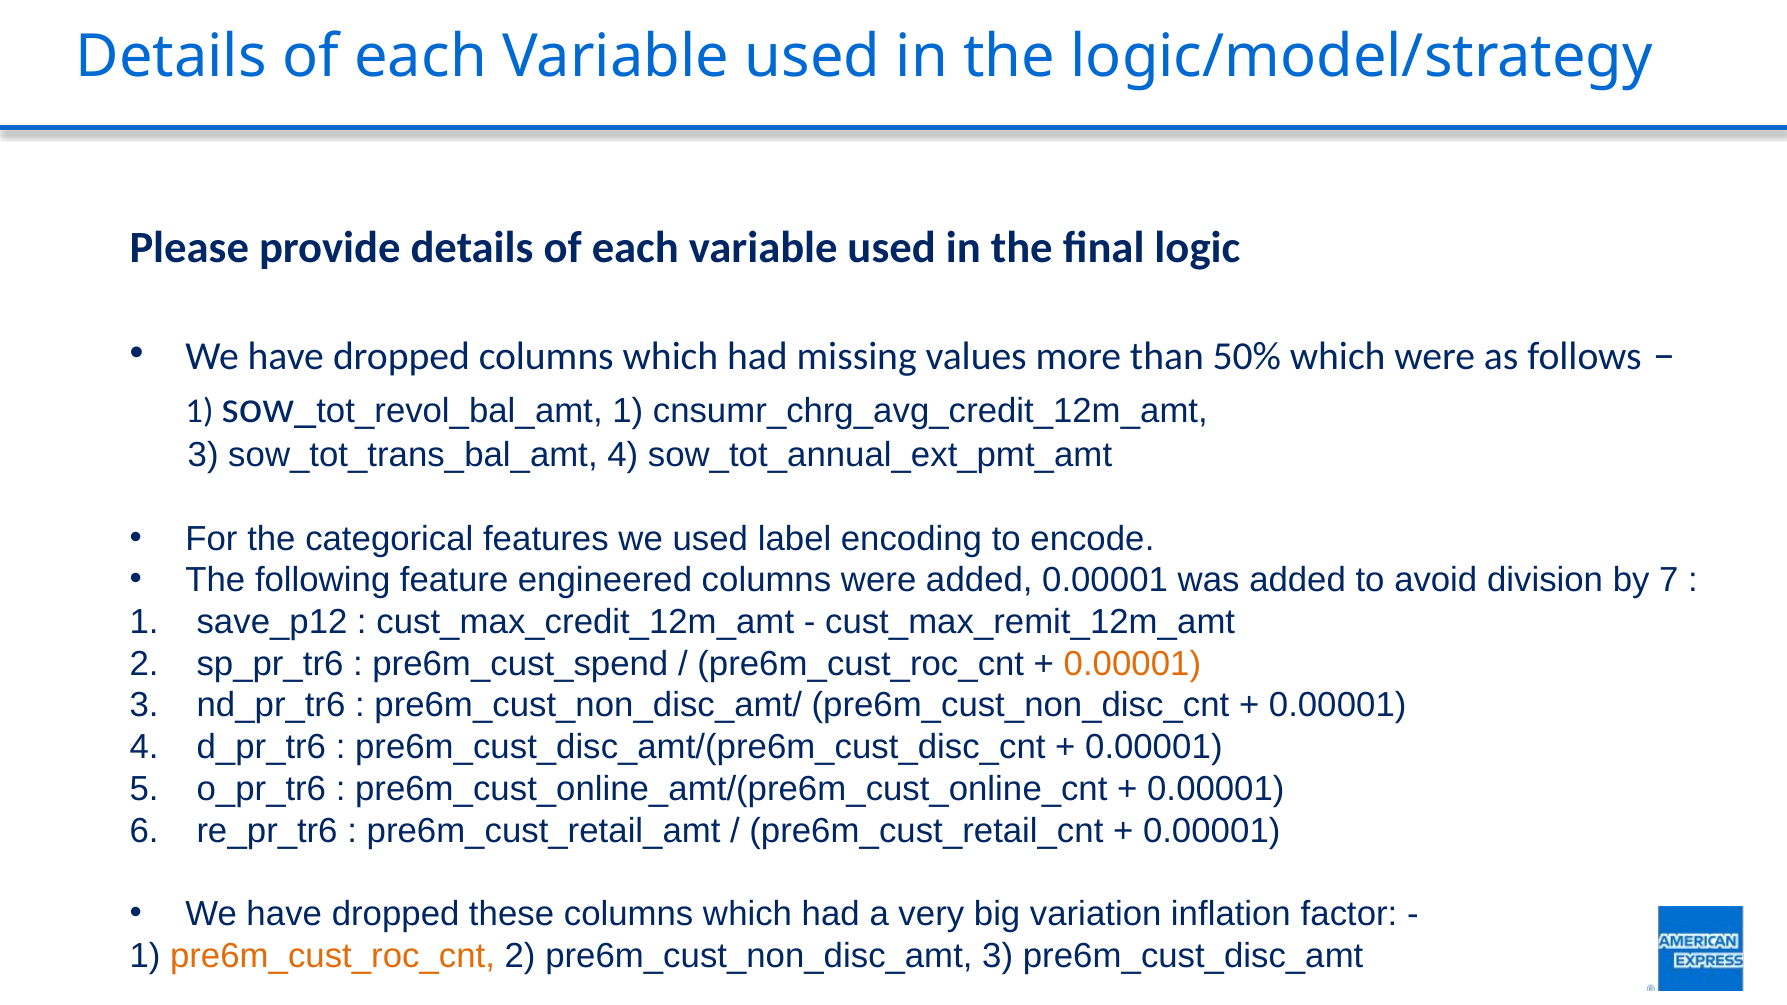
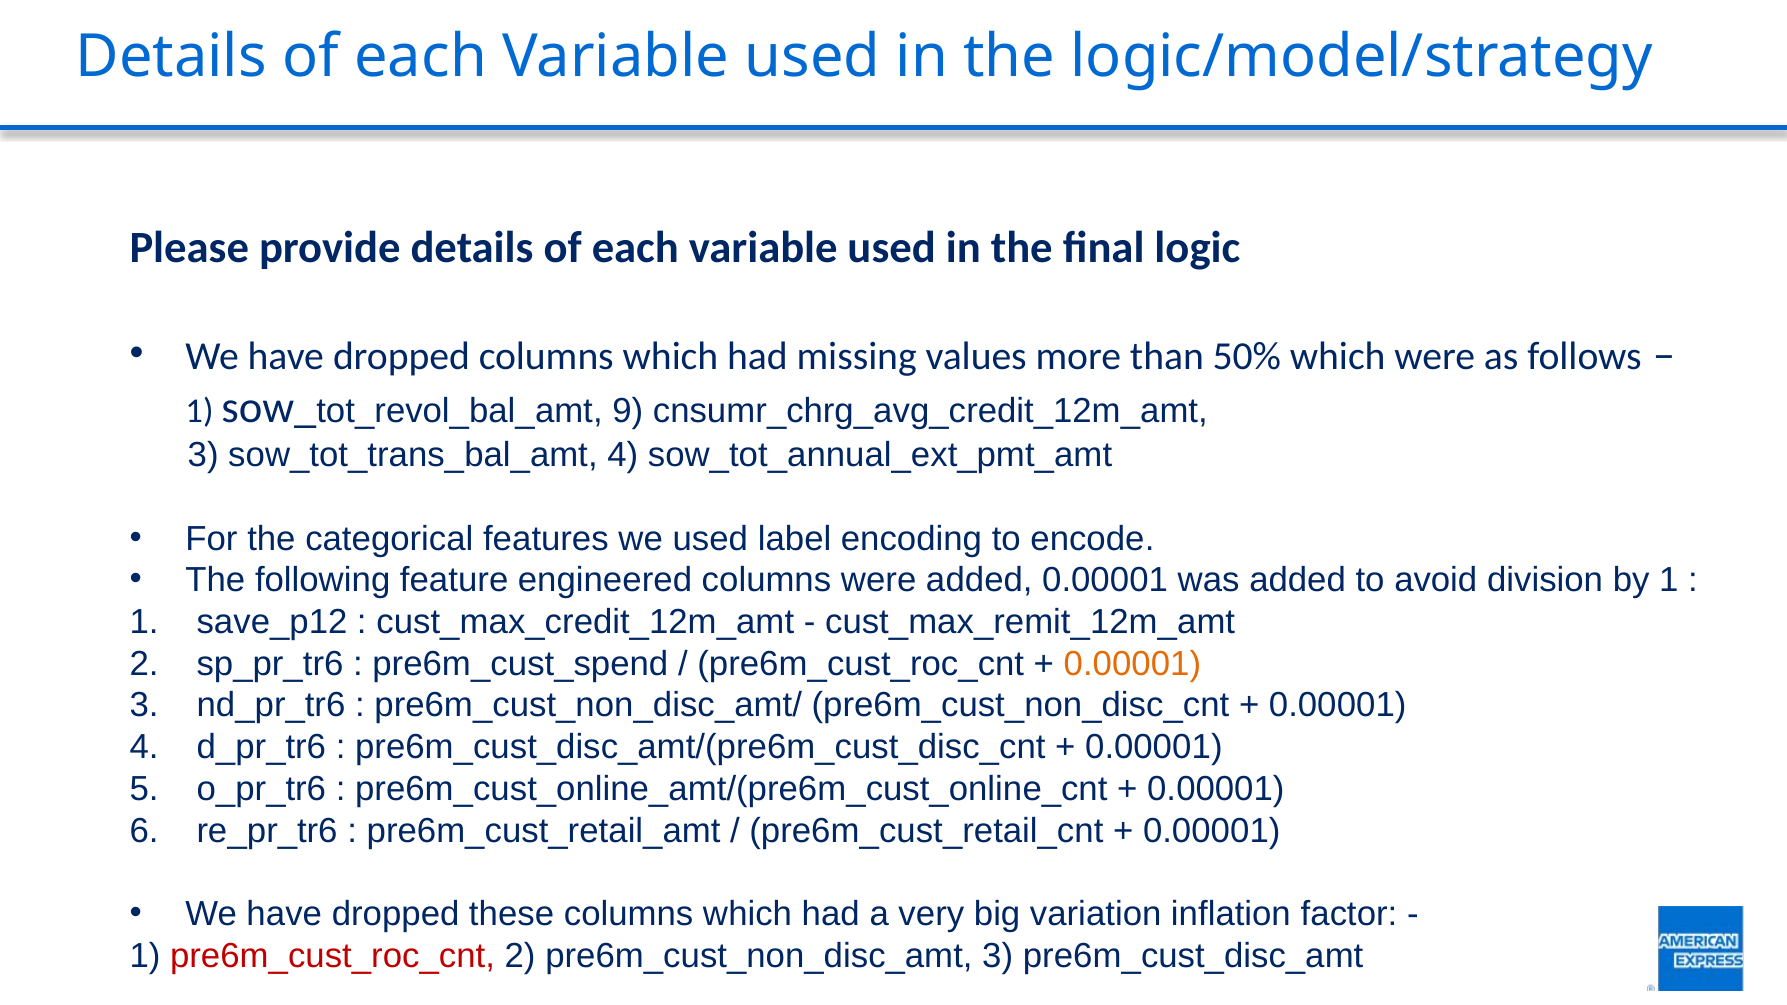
1 at (628, 412): 1 -> 9
by 7: 7 -> 1
pre6m_cust_roc_cnt at (332, 956) colour: orange -> red
